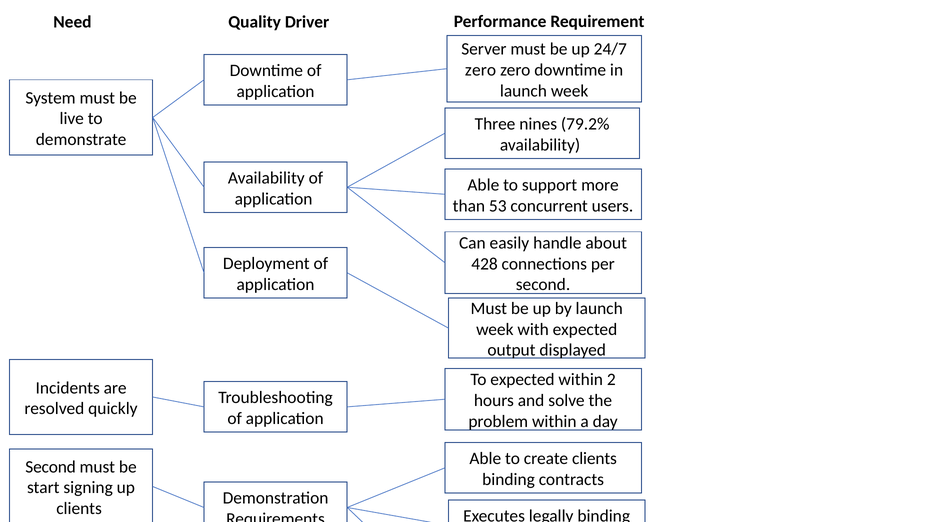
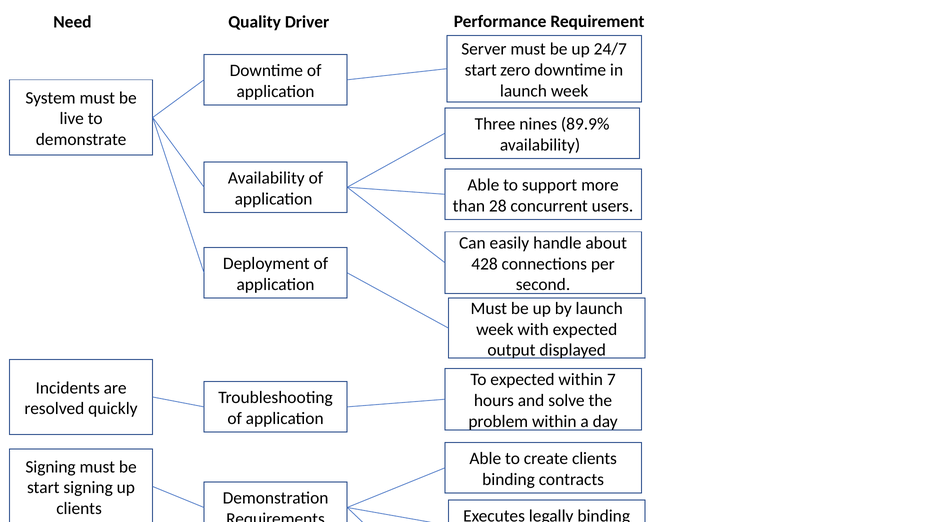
zero at (481, 70): zero -> start
79.2%: 79.2% -> 89.9%
53: 53 -> 28
2: 2 -> 7
Second at (51, 467): Second -> Signing
